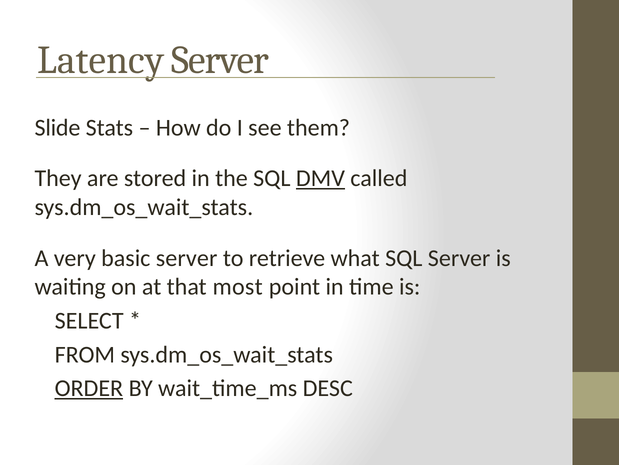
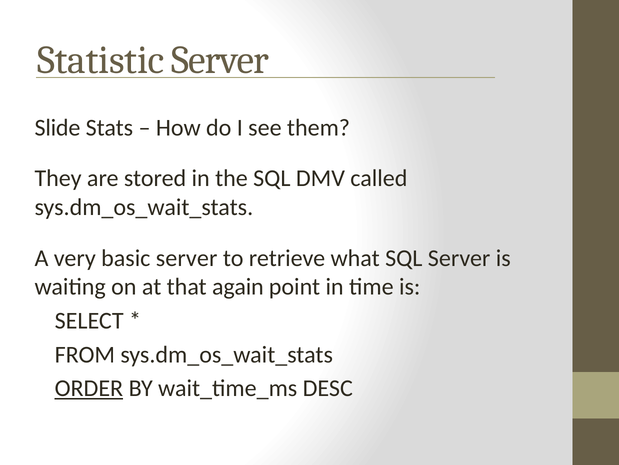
Latency: Latency -> Statistic
DMV underline: present -> none
most: most -> again
